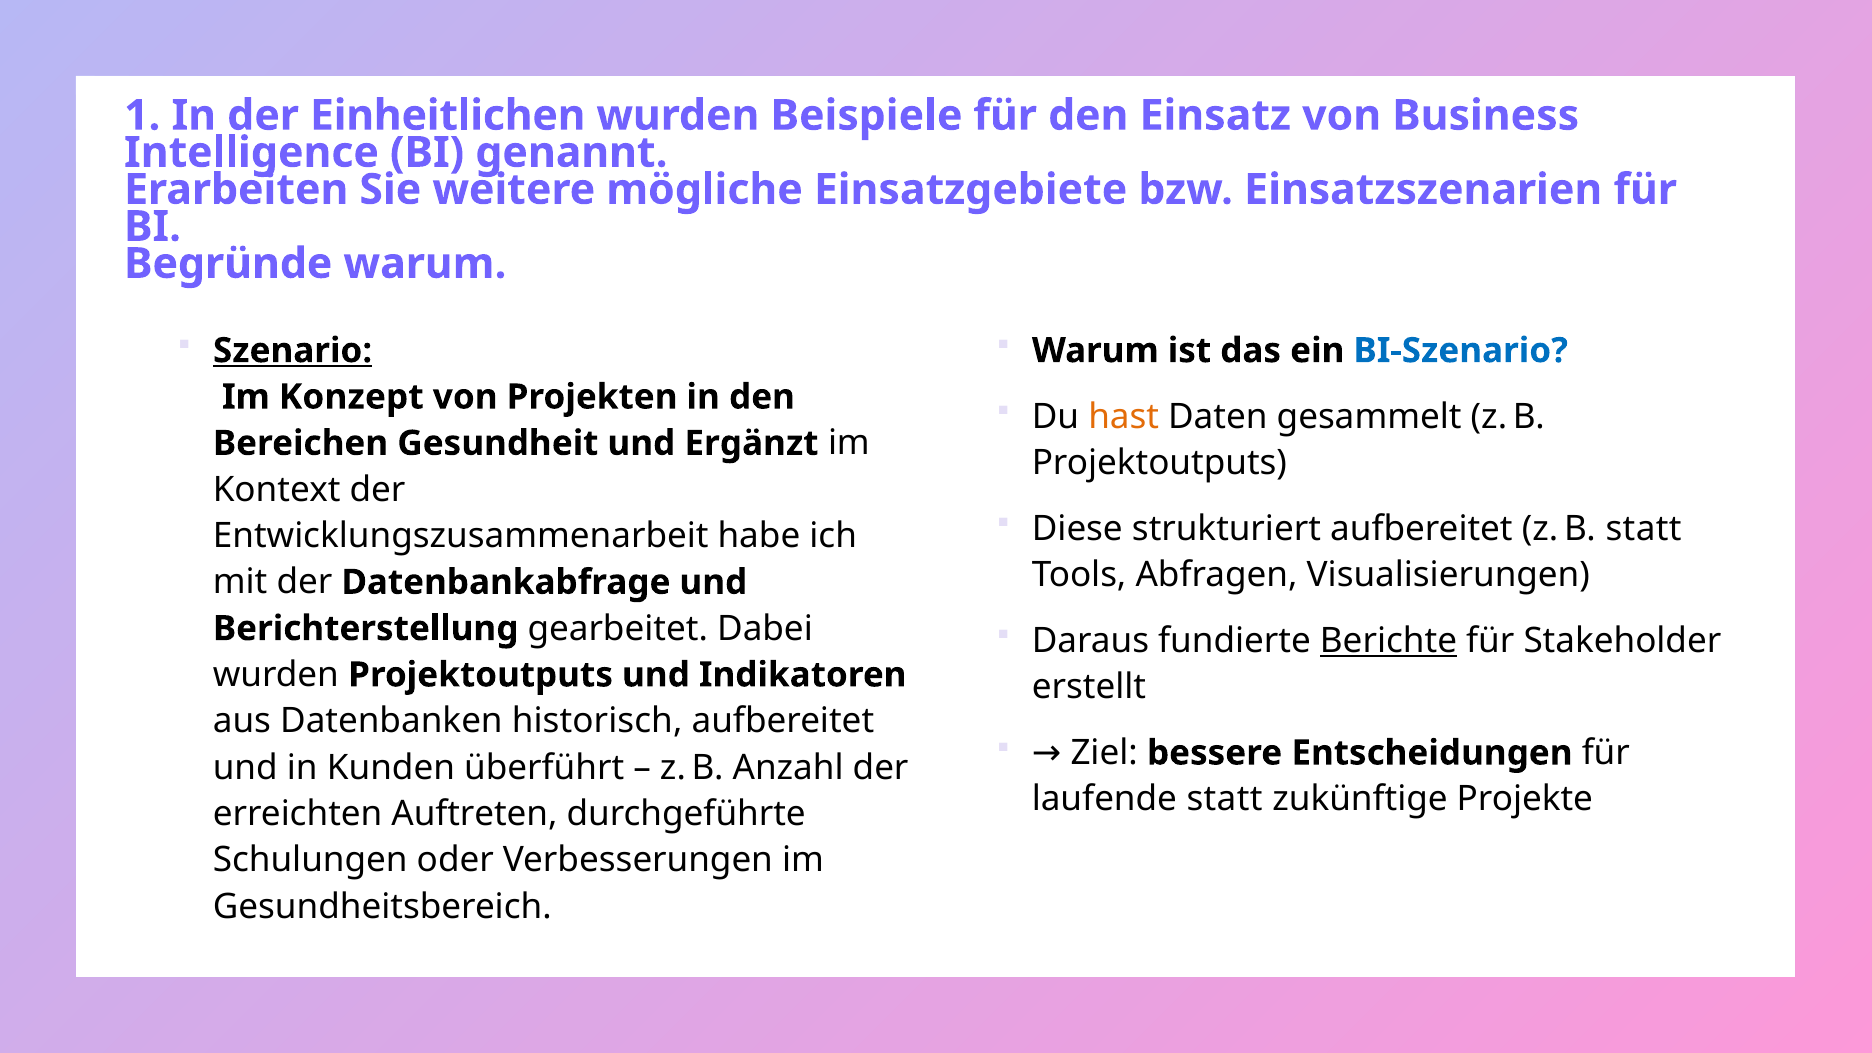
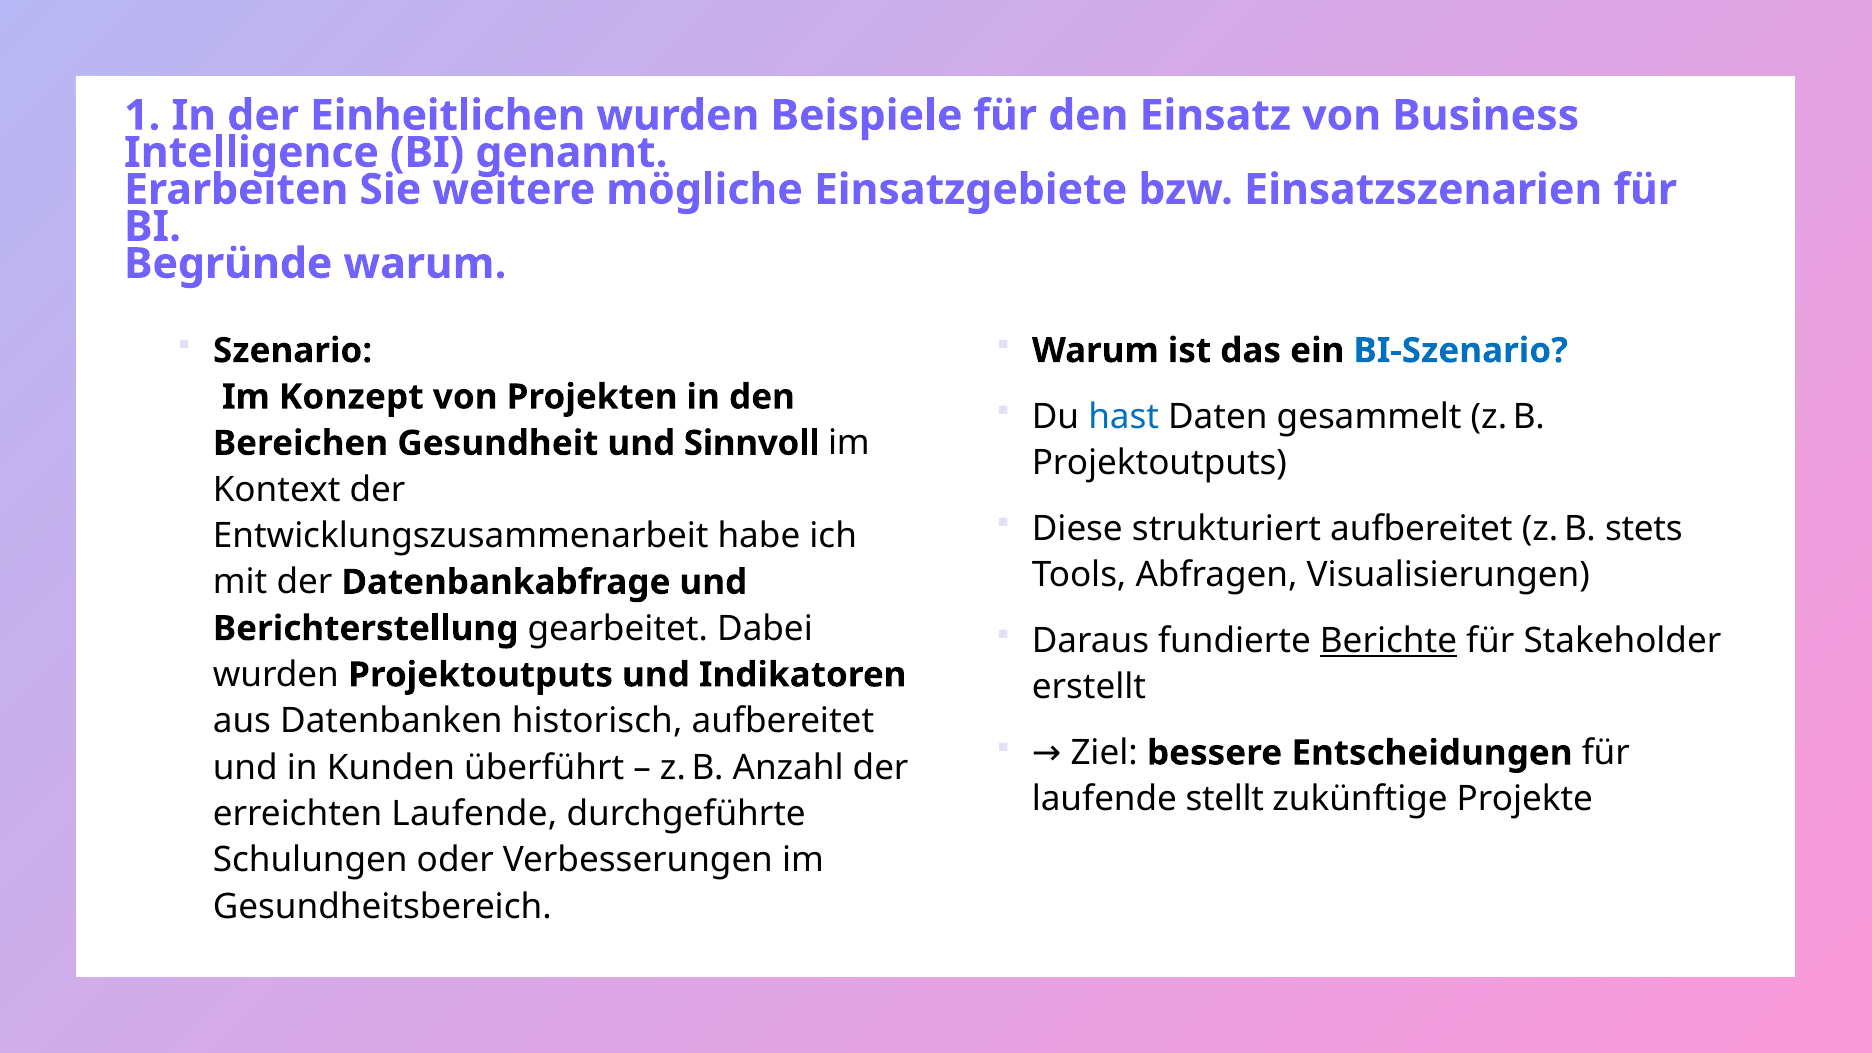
Szenario underline: present -> none
hast colour: orange -> blue
Ergänzt: Ergänzt -> Sinnvoll
B statt: statt -> stets
laufende statt: statt -> stellt
erreichten Auftreten: Auftreten -> Laufende
